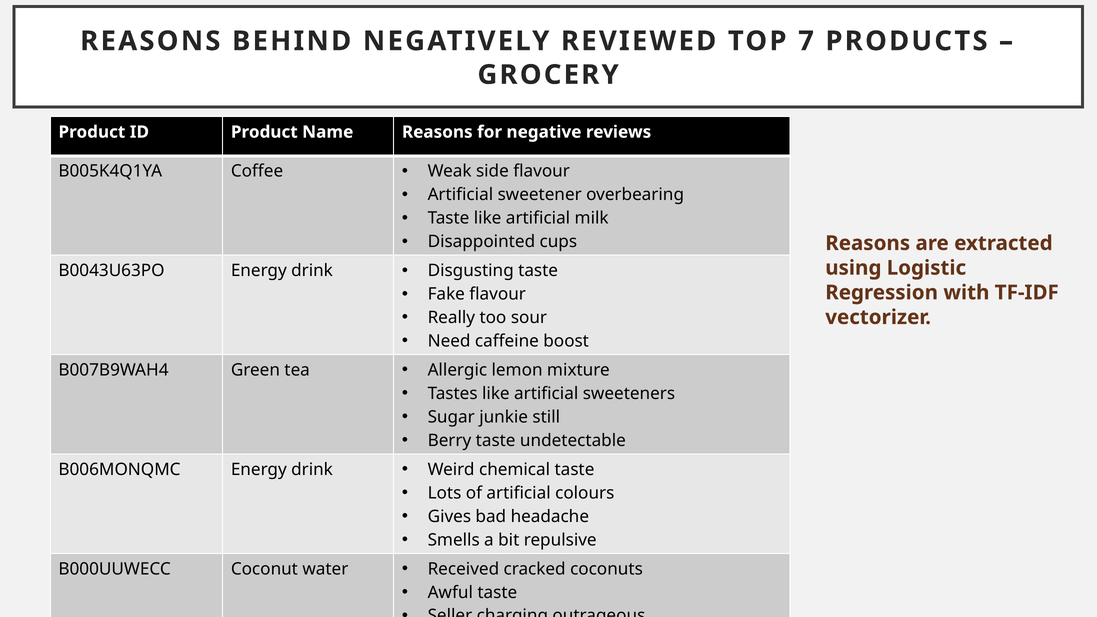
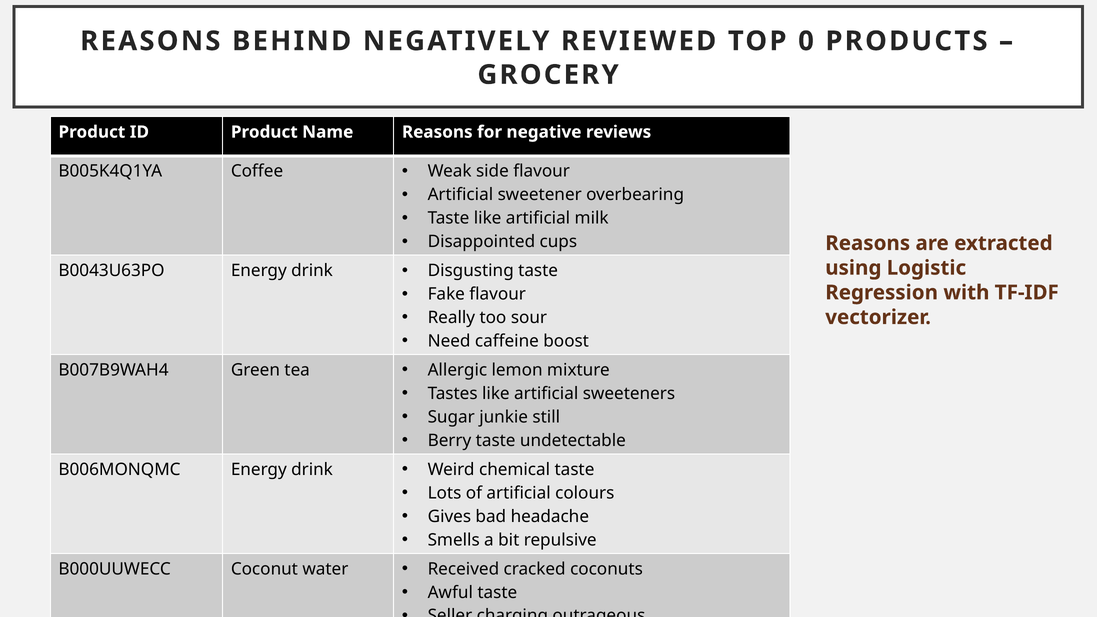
7: 7 -> 0
